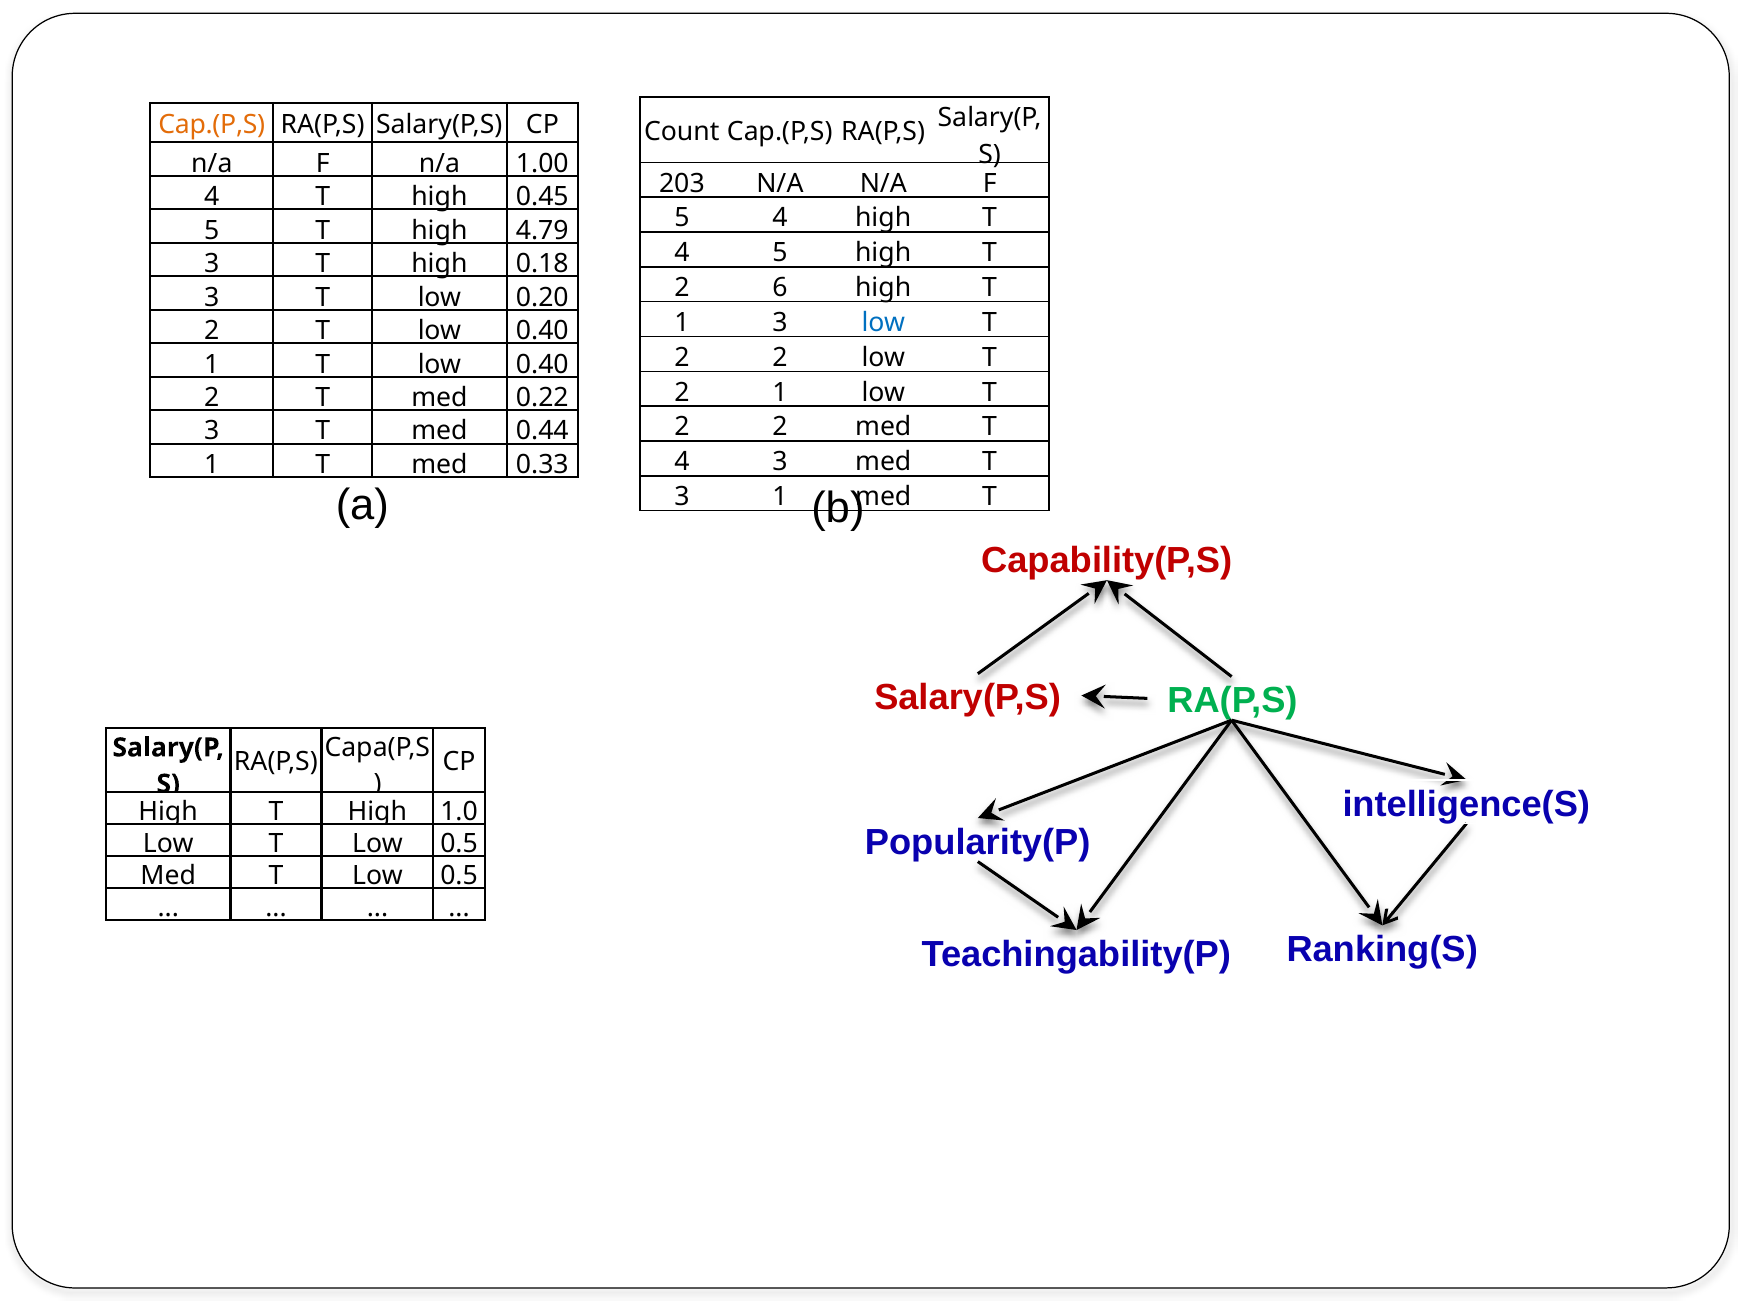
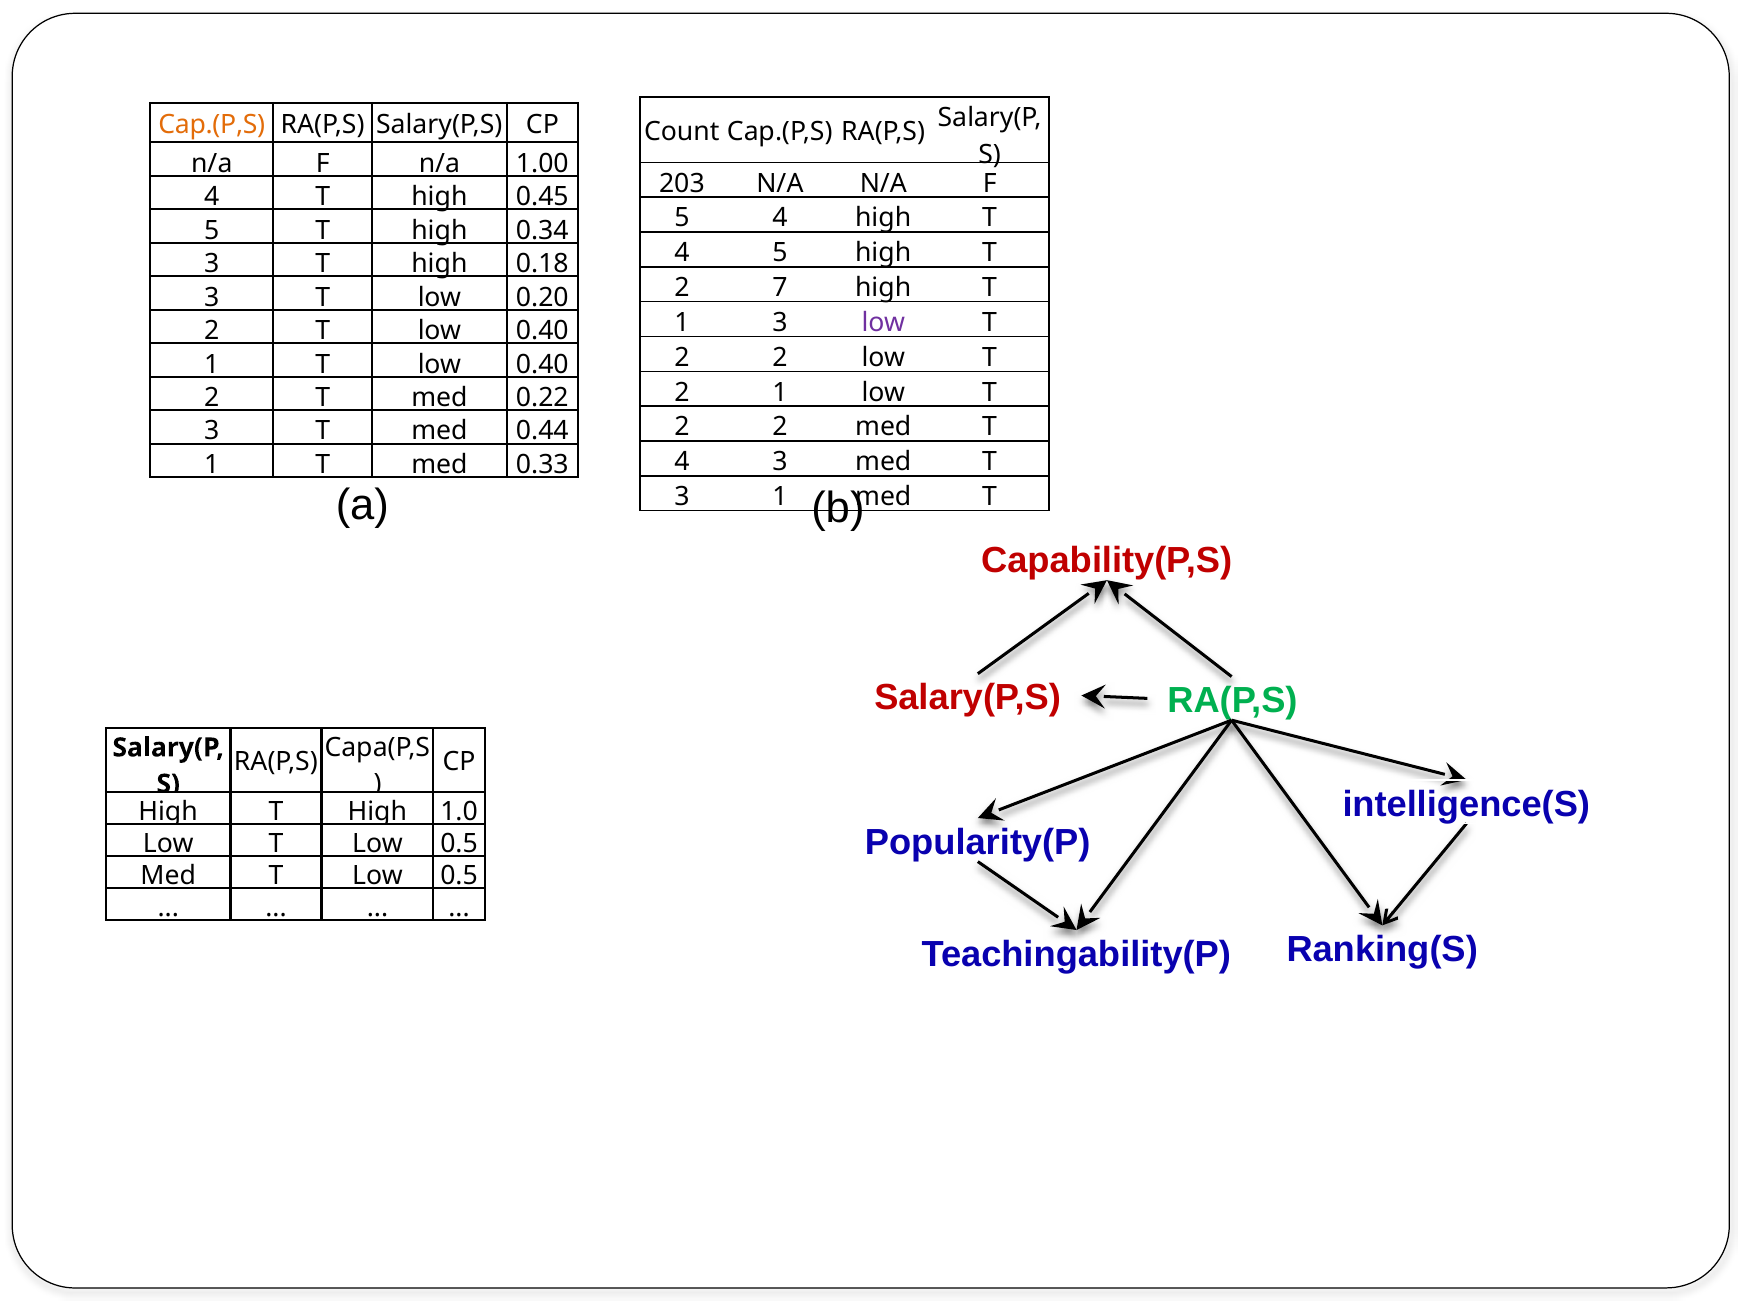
4.79: 4.79 -> 0.34
6: 6 -> 7
low at (883, 323) colour: blue -> purple
